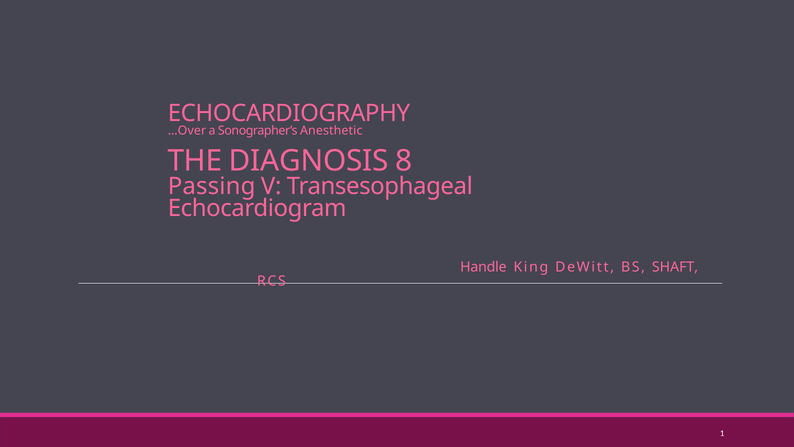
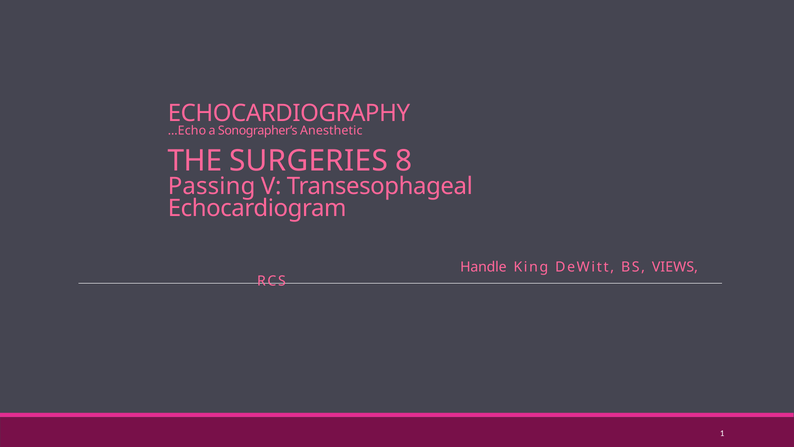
…Over: …Over -> …Echo
DIAGNOSIS: DIAGNOSIS -> SURGERIES
SHAFT: SHAFT -> VIEWS
